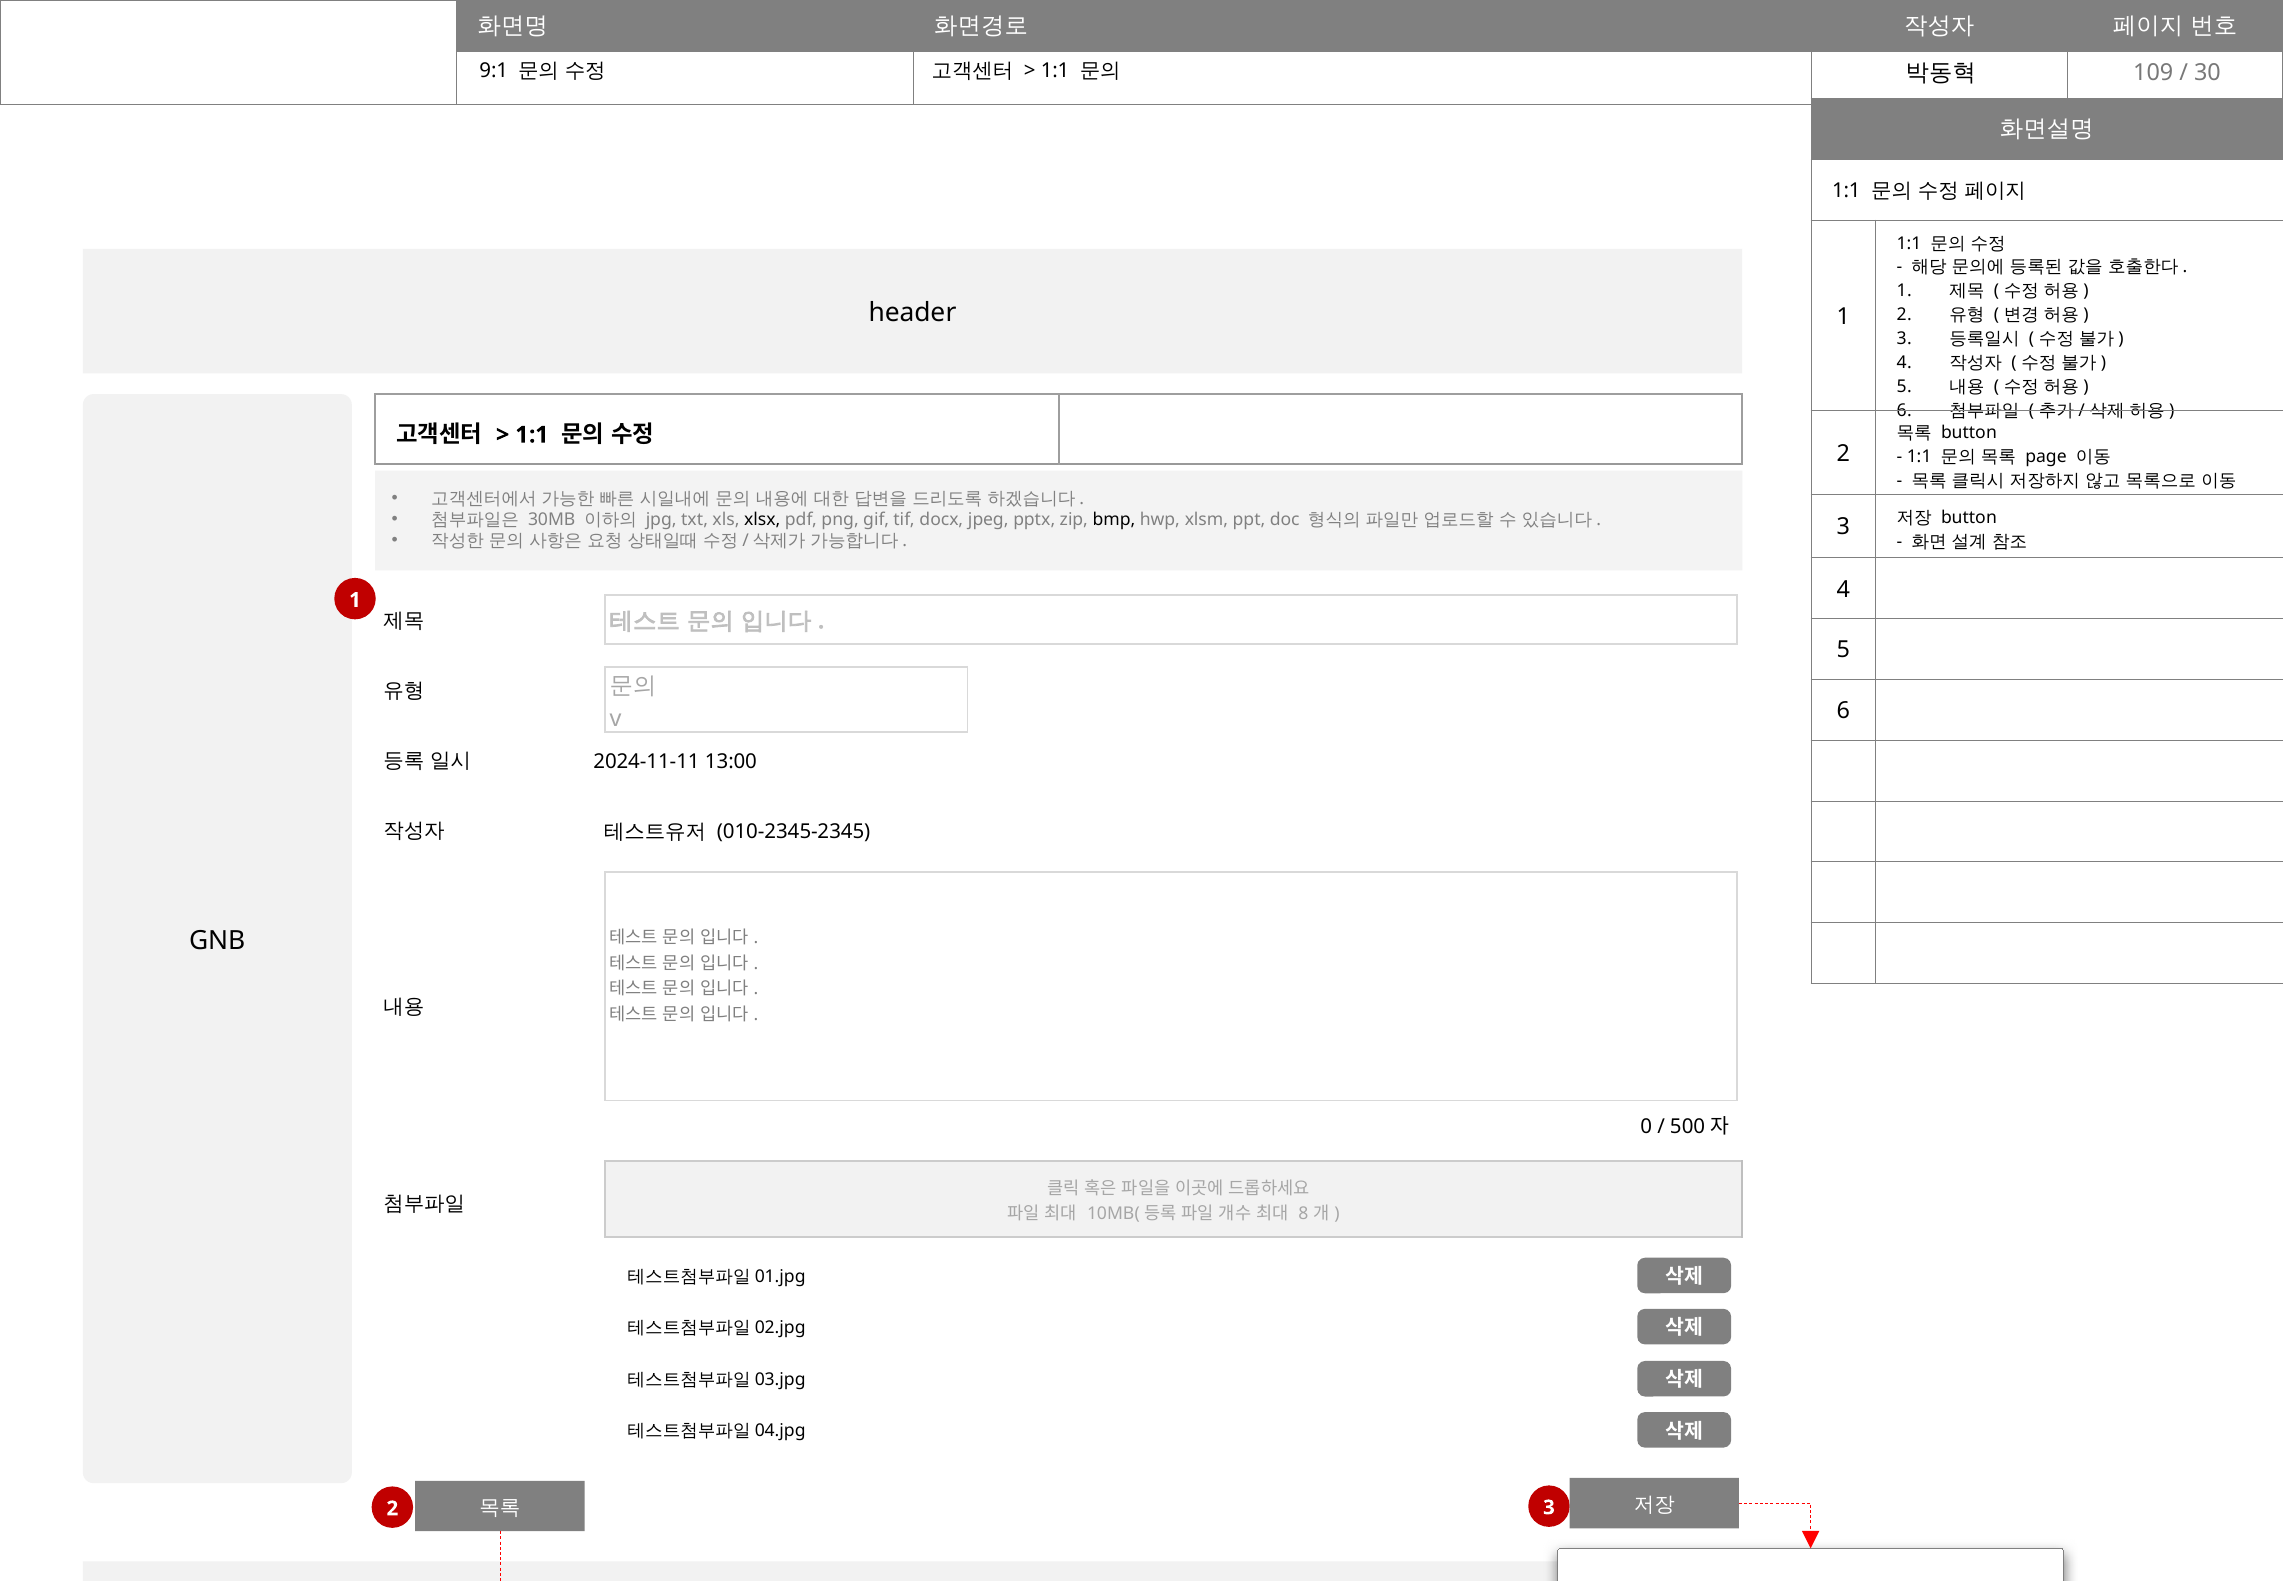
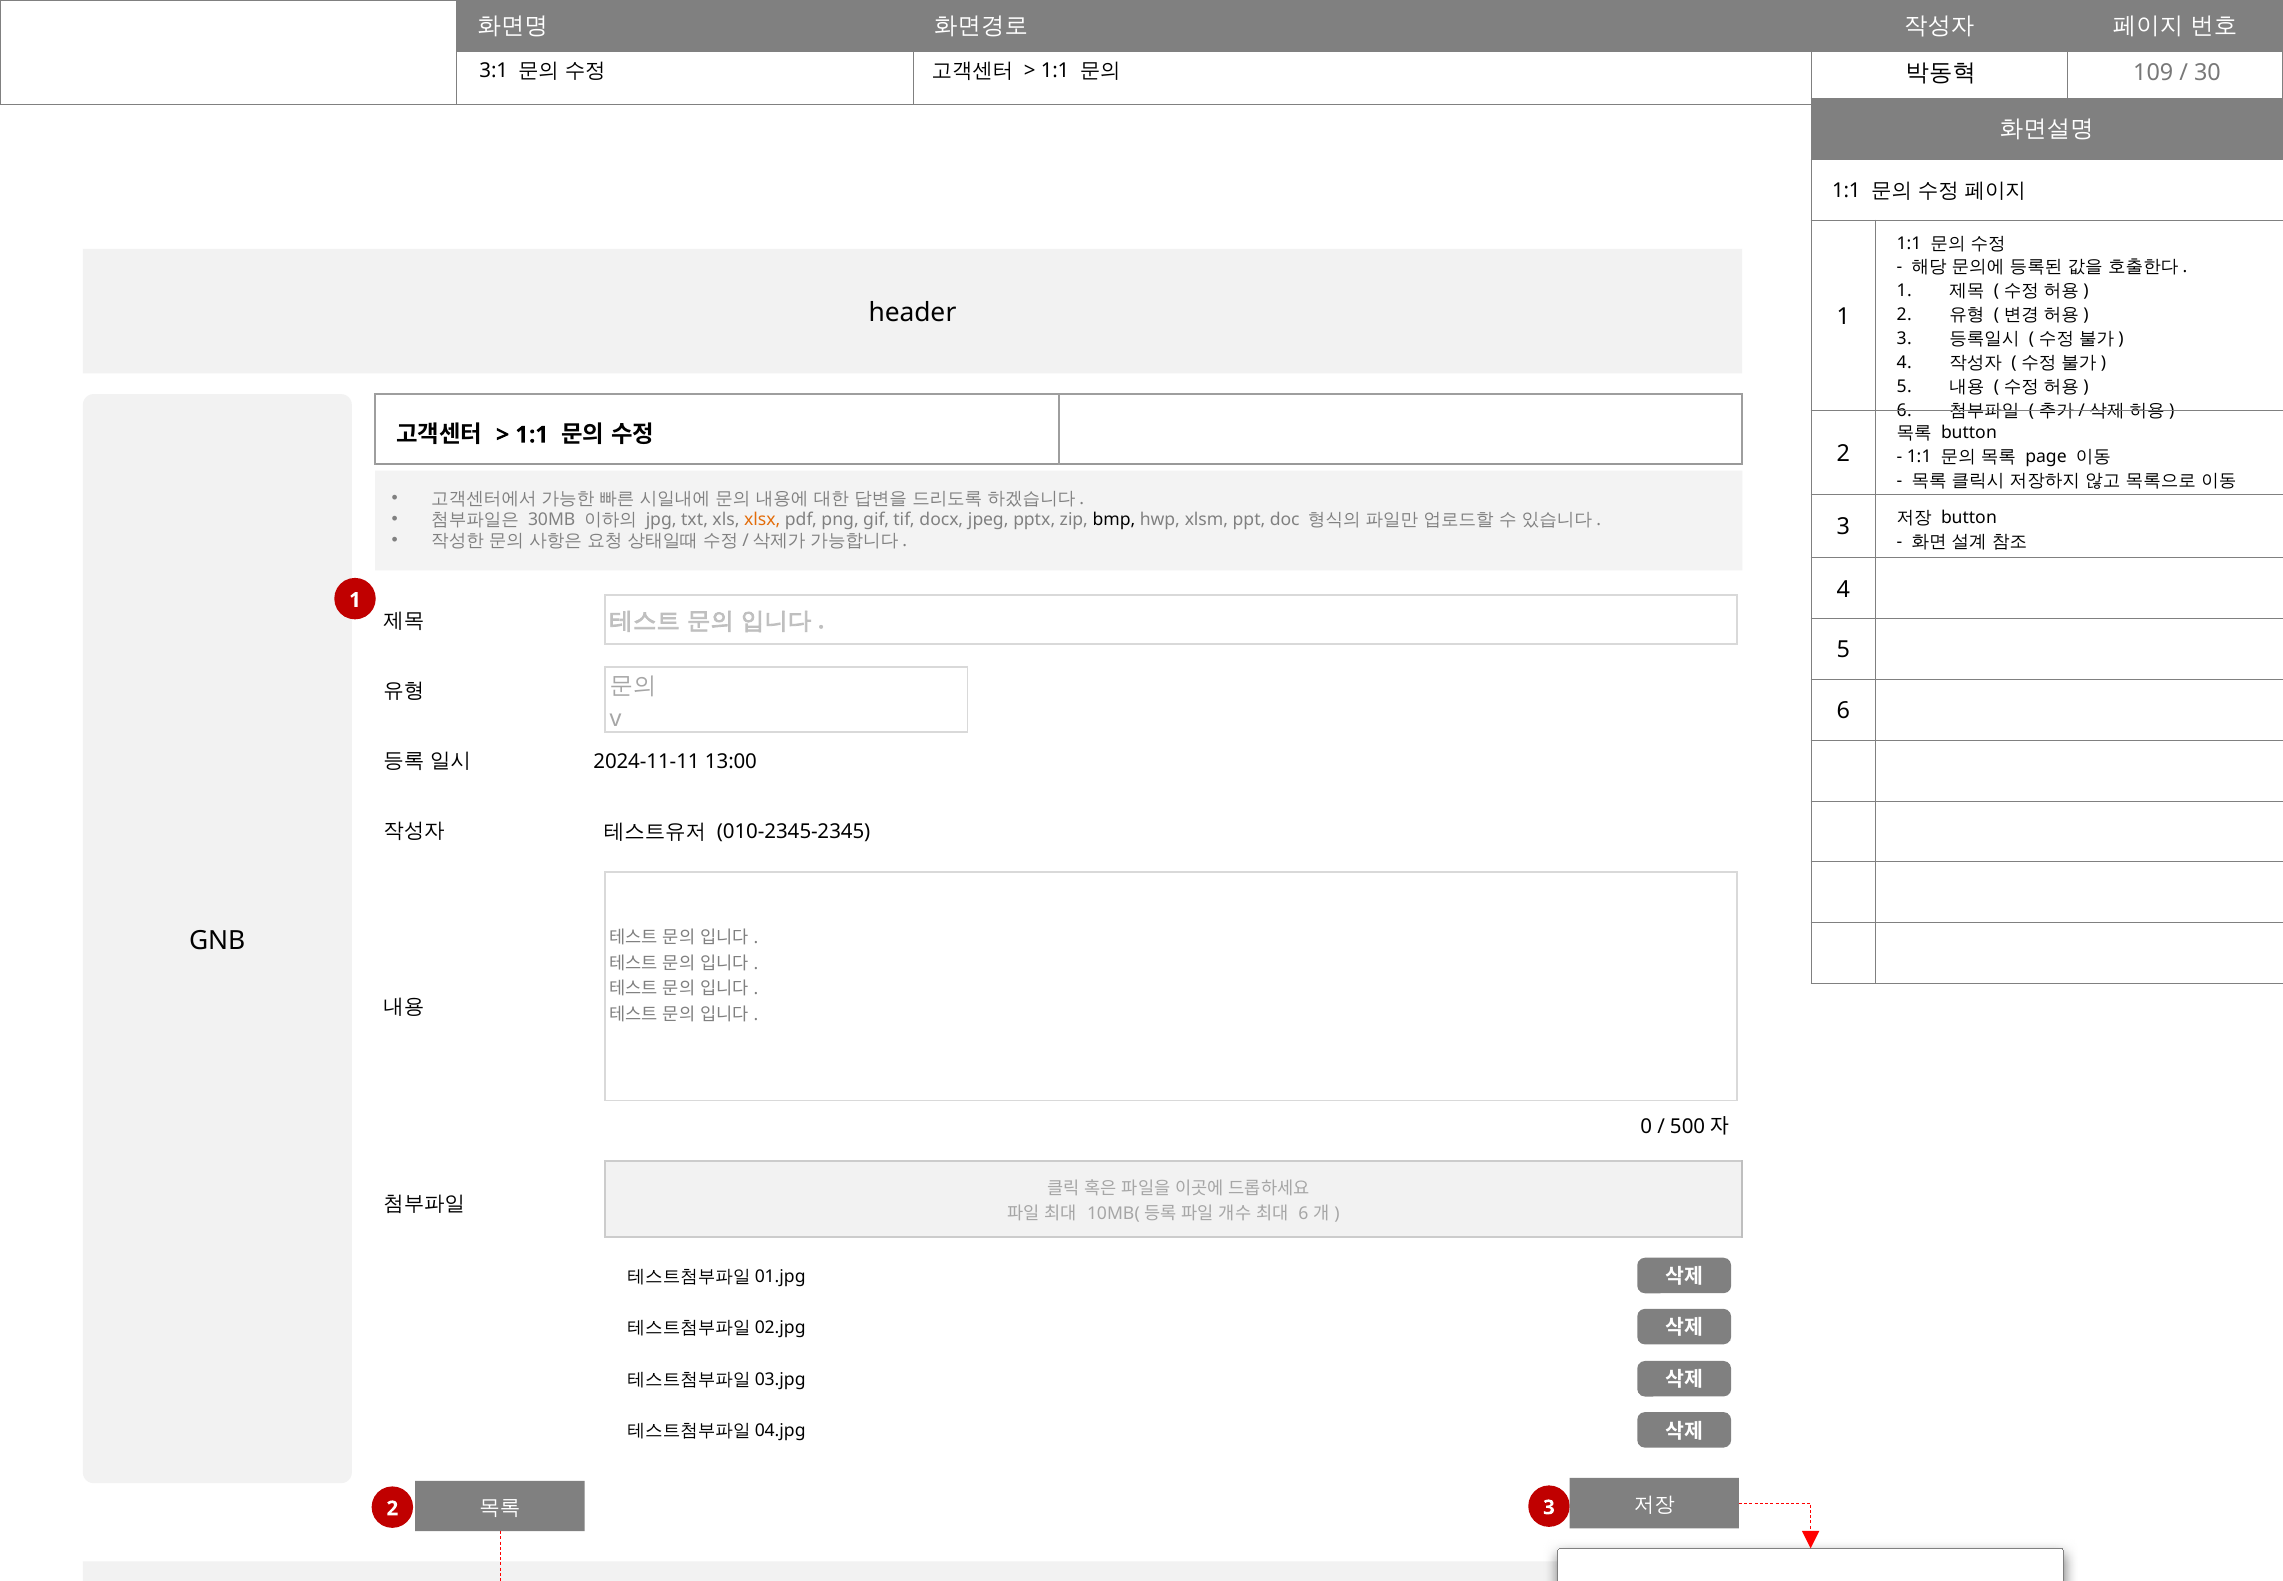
9:1: 9:1 -> 3:1
xlsx colour: black -> orange
8 at (1303, 1213): 8 -> 6
